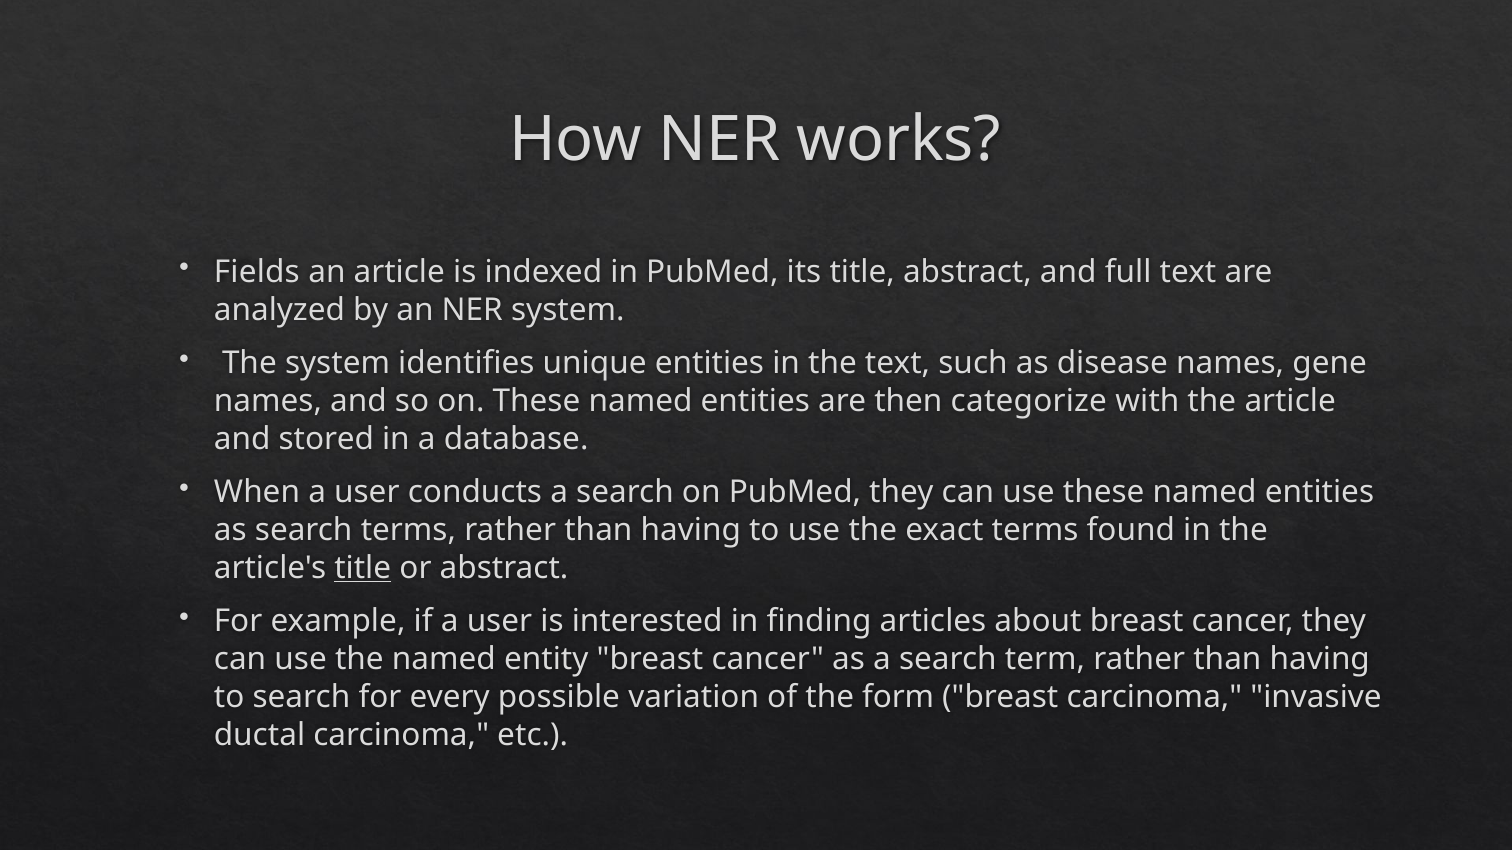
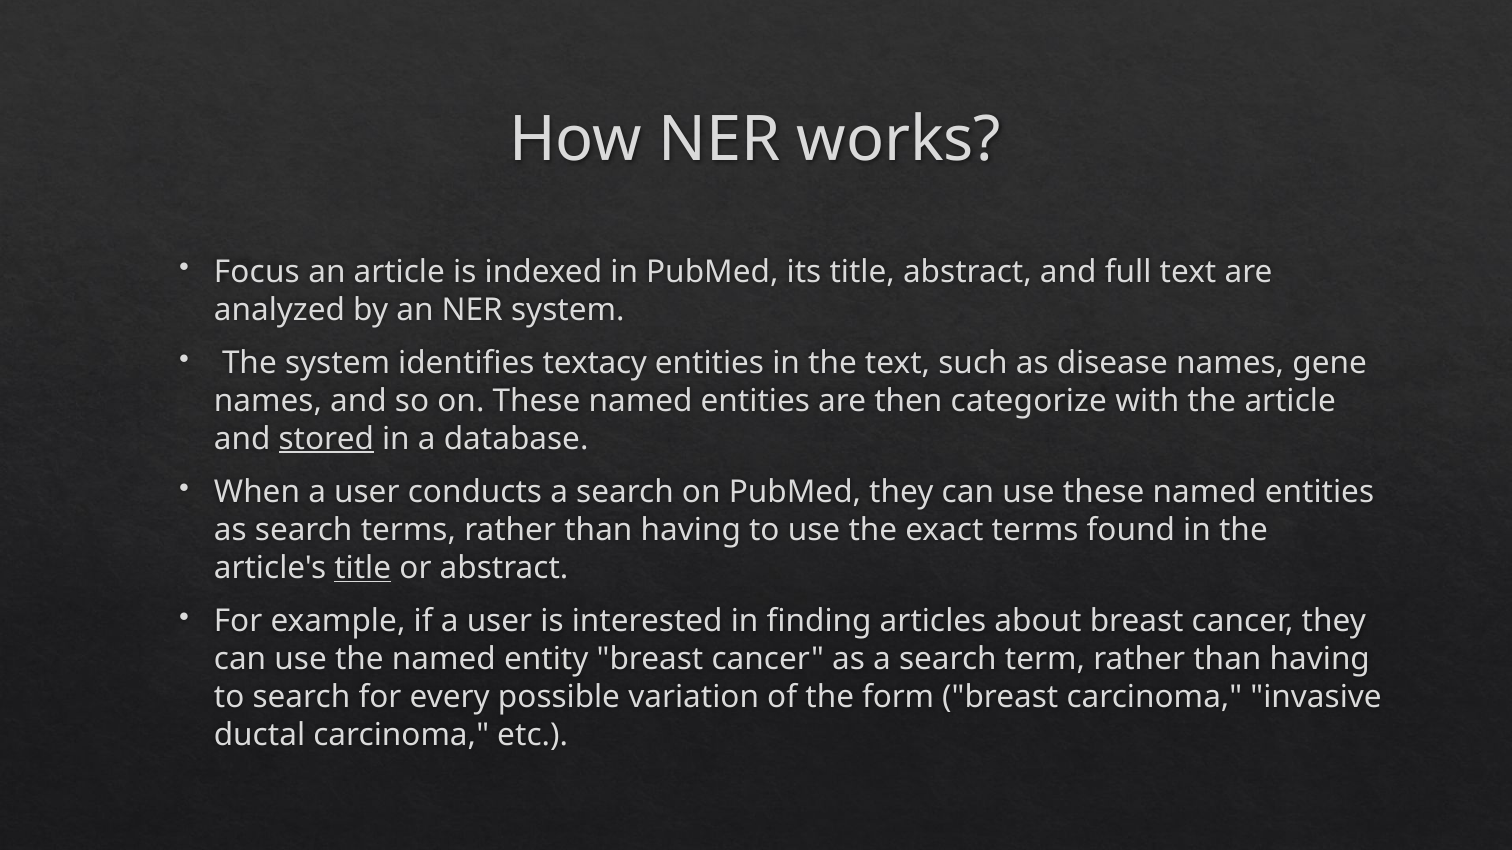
Fields: Fields -> Focus
unique: unique -> textacy
stored underline: none -> present
